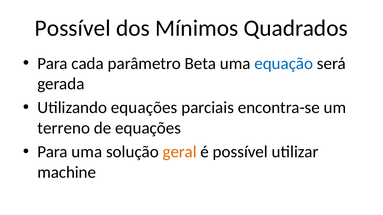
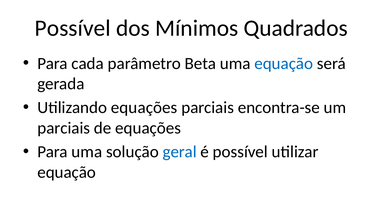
terreno at (64, 128): terreno -> parciais
geral colour: orange -> blue
machine at (67, 173): machine -> equação
